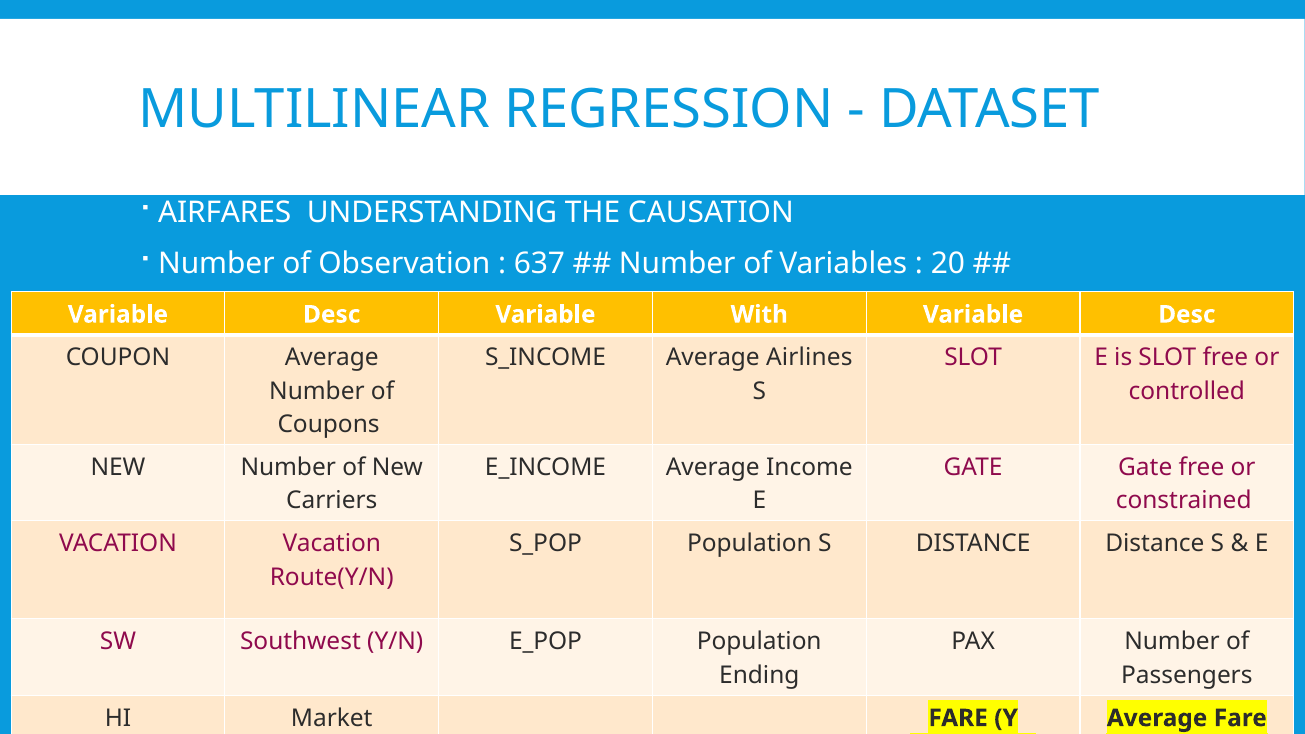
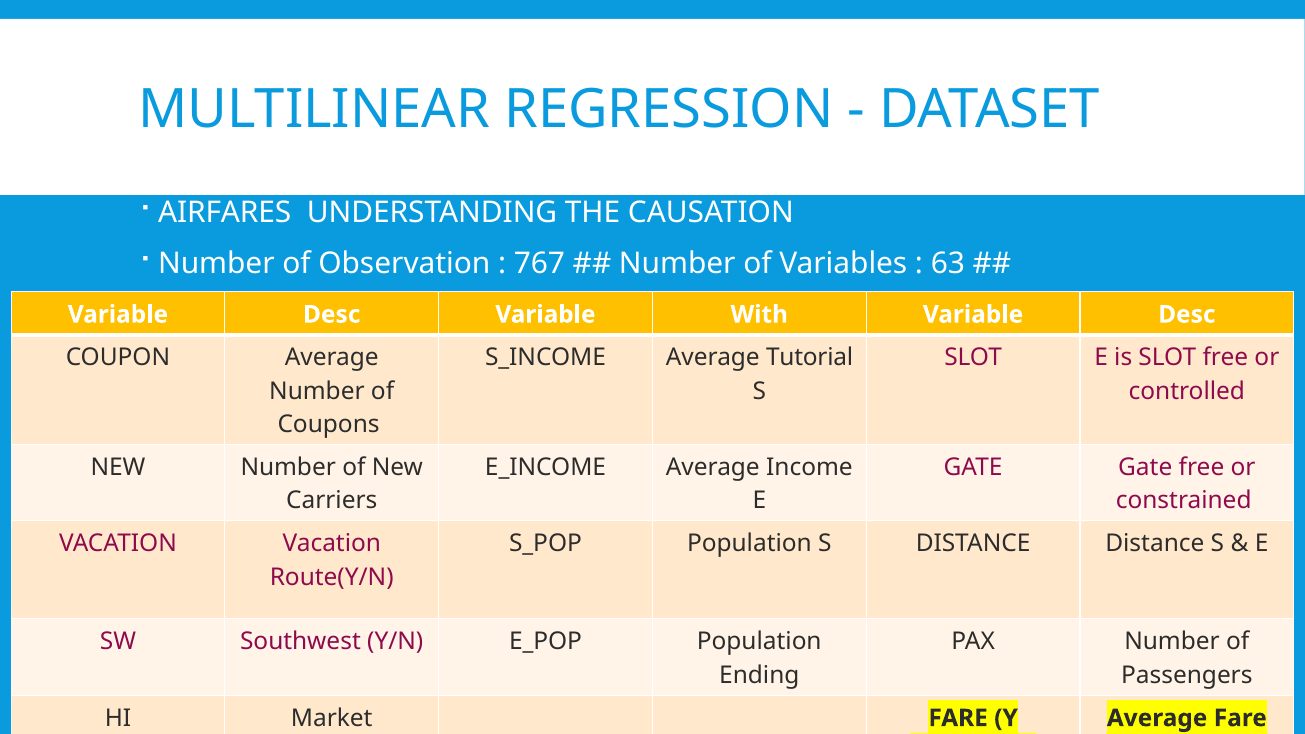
637: 637 -> 767
20: 20 -> 63
Airlines: Airlines -> Tutorial
